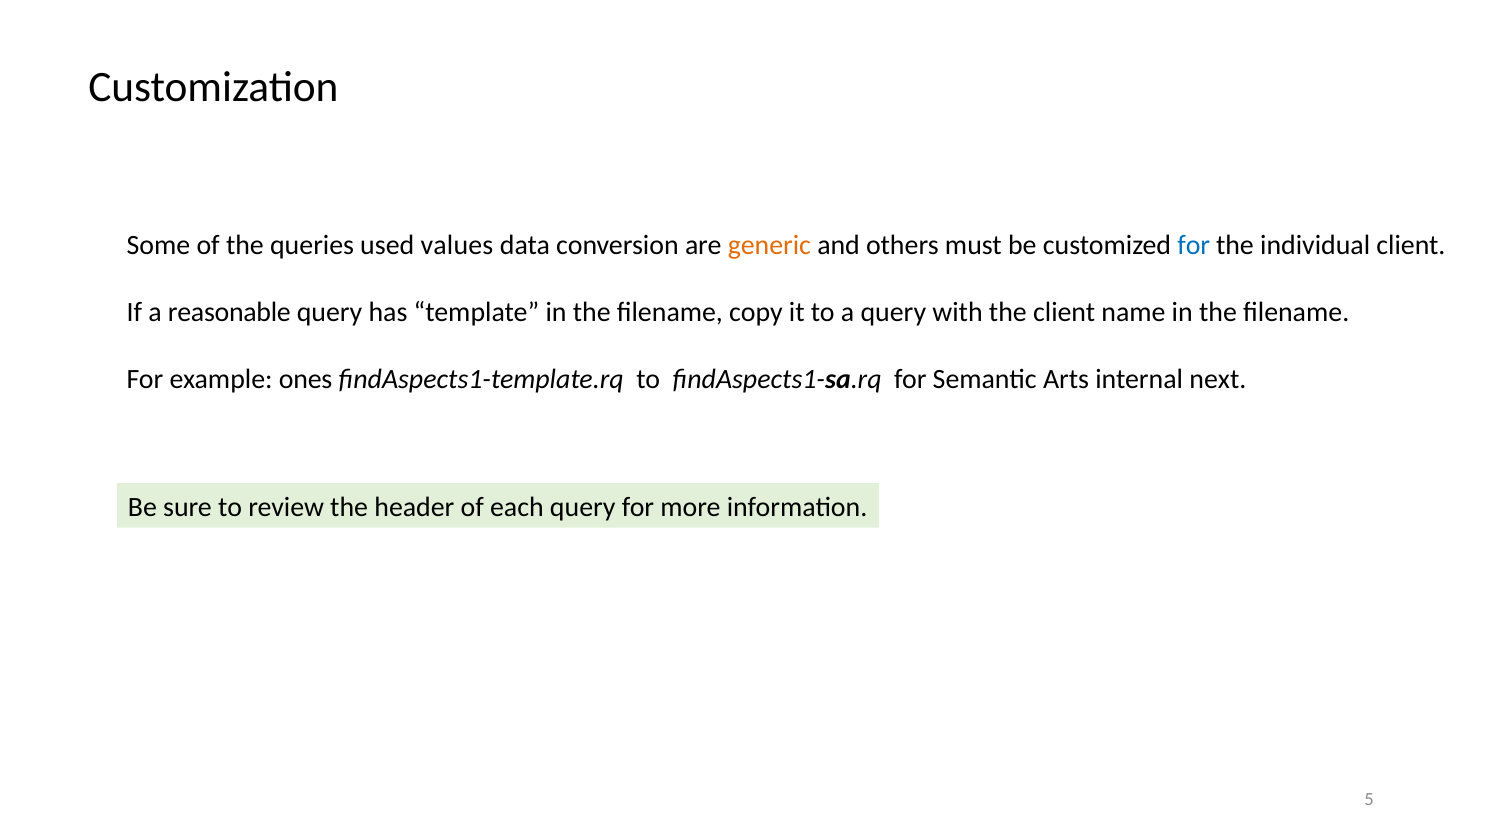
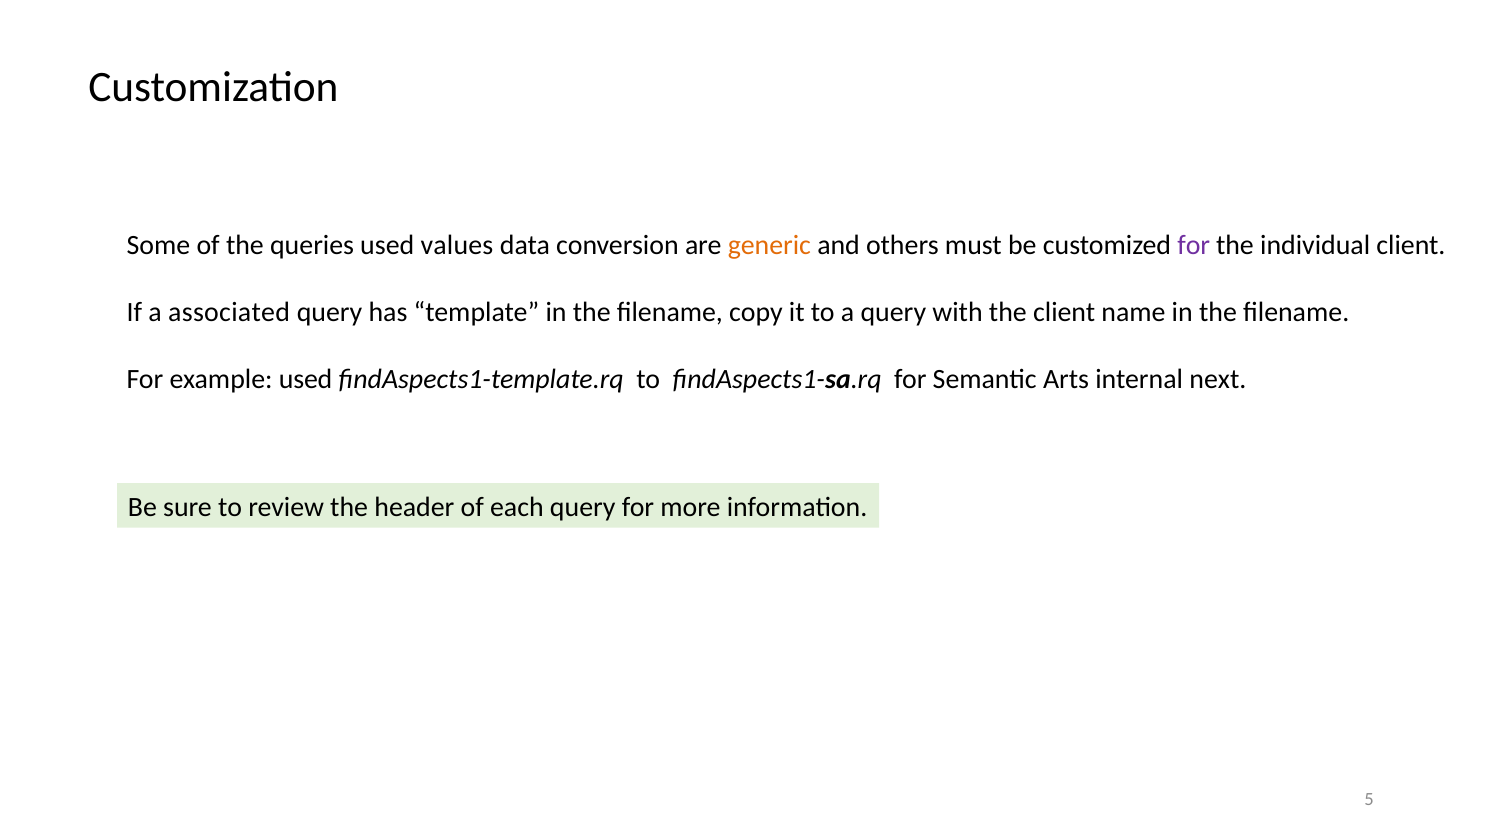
for at (1194, 245) colour: blue -> purple
reasonable: reasonable -> associated
example ones: ones -> used
